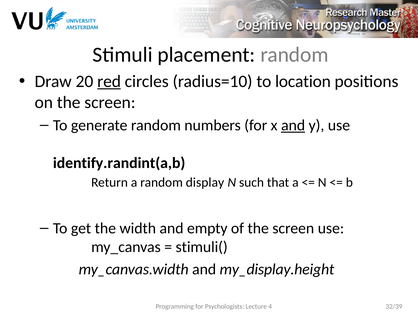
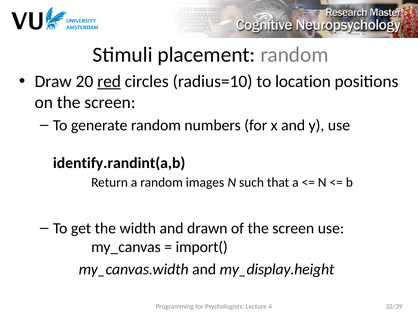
and at (293, 126) underline: present -> none
display: display -> images
empty: empty -> drawn
stimuli(: stimuli( -> import(
